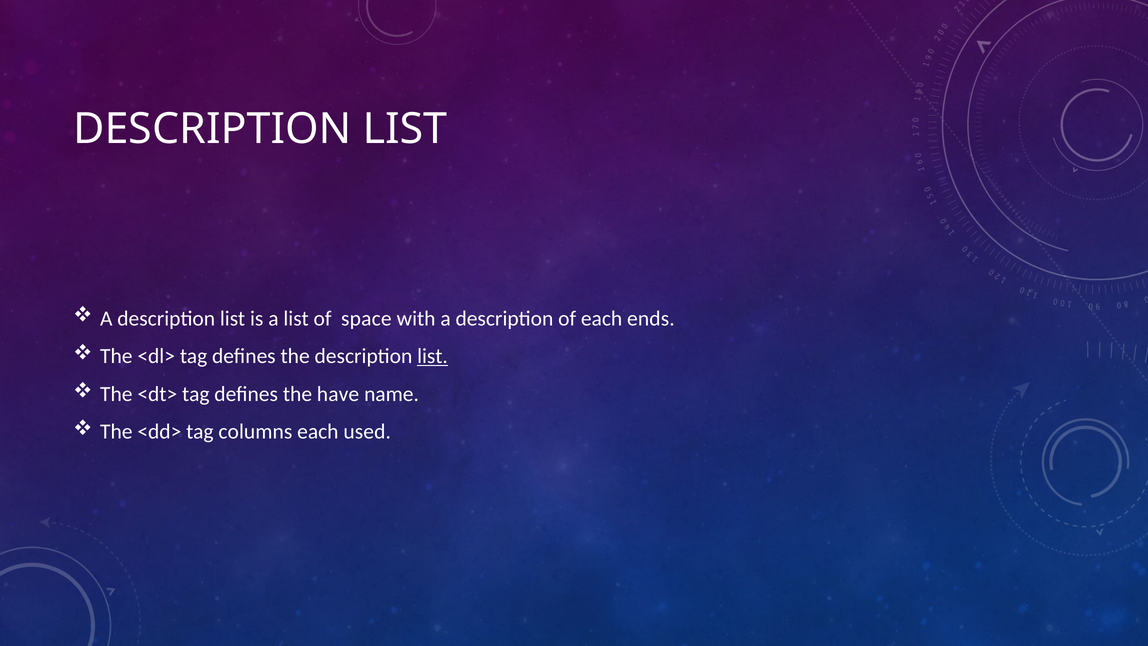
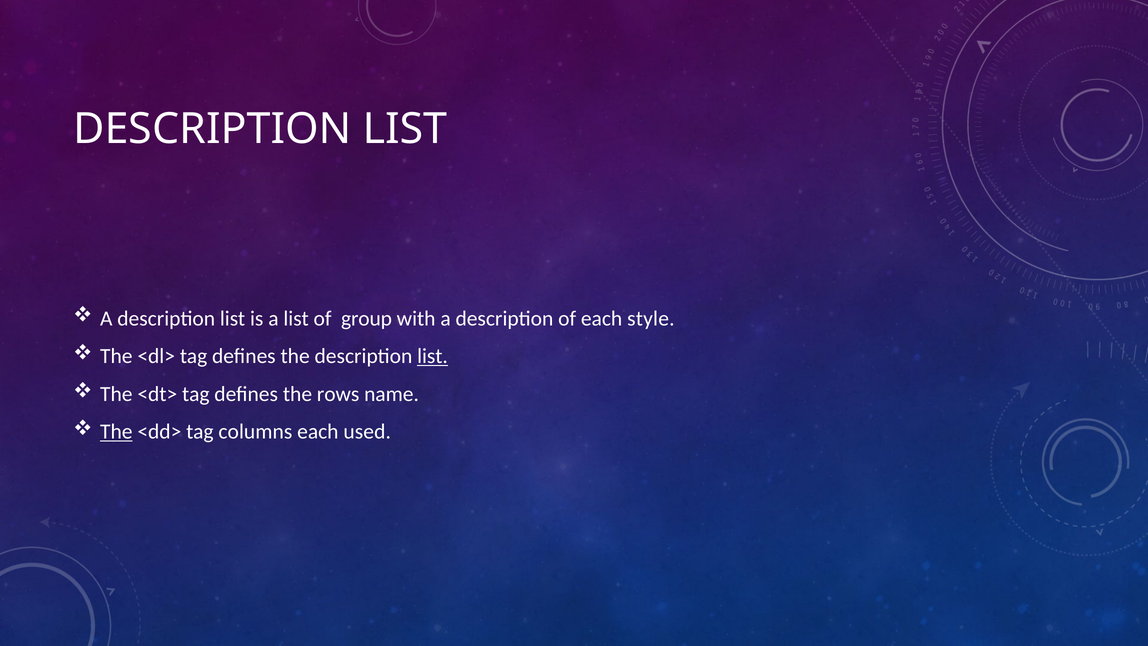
space: space -> group
ends: ends -> style
have: have -> rows
The at (116, 432) underline: none -> present
